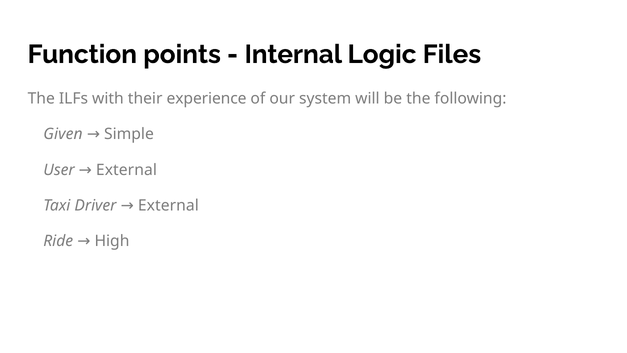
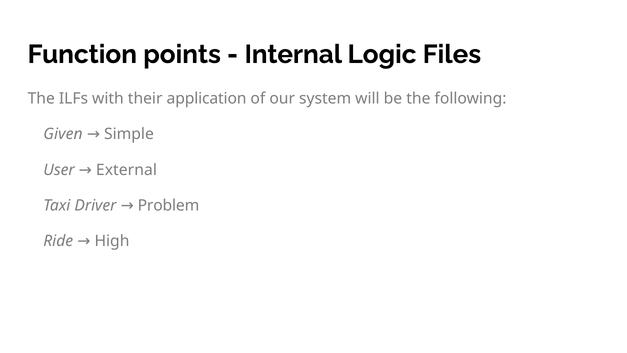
experience: experience -> application
Driver External: External -> Problem
